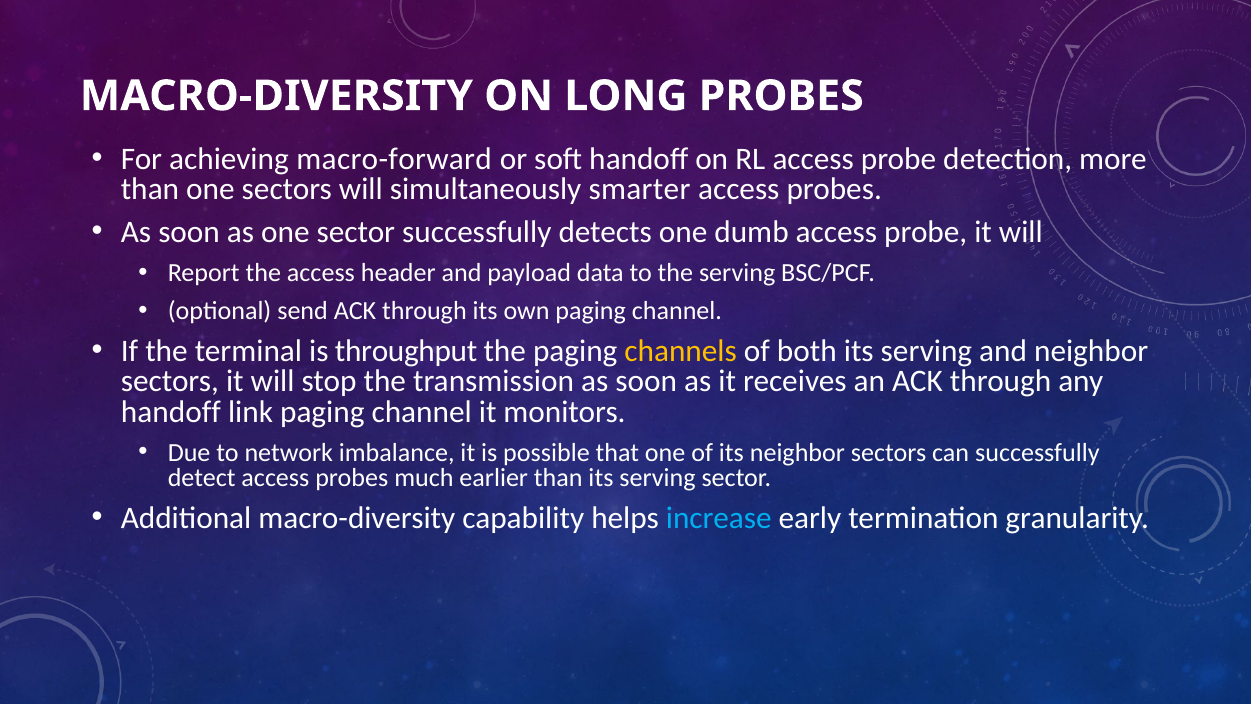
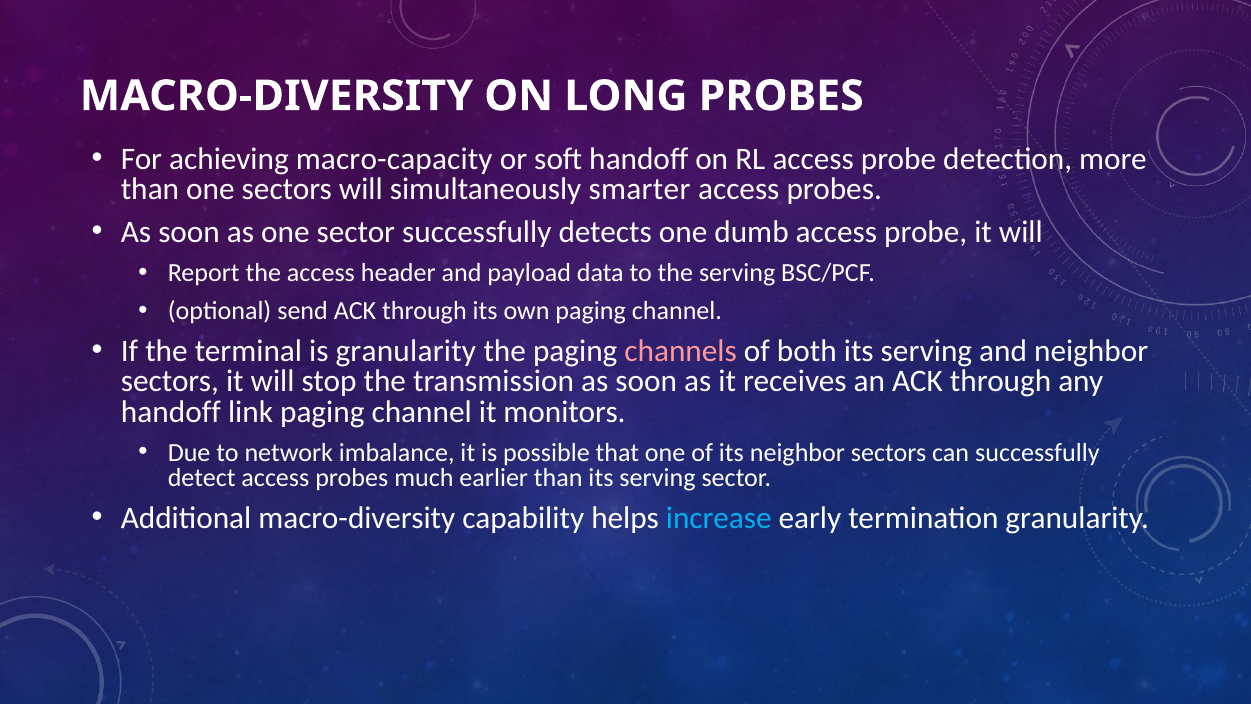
macro-forward: macro-forward -> macro-capacity
is throughput: throughput -> granularity
channels colour: yellow -> pink
